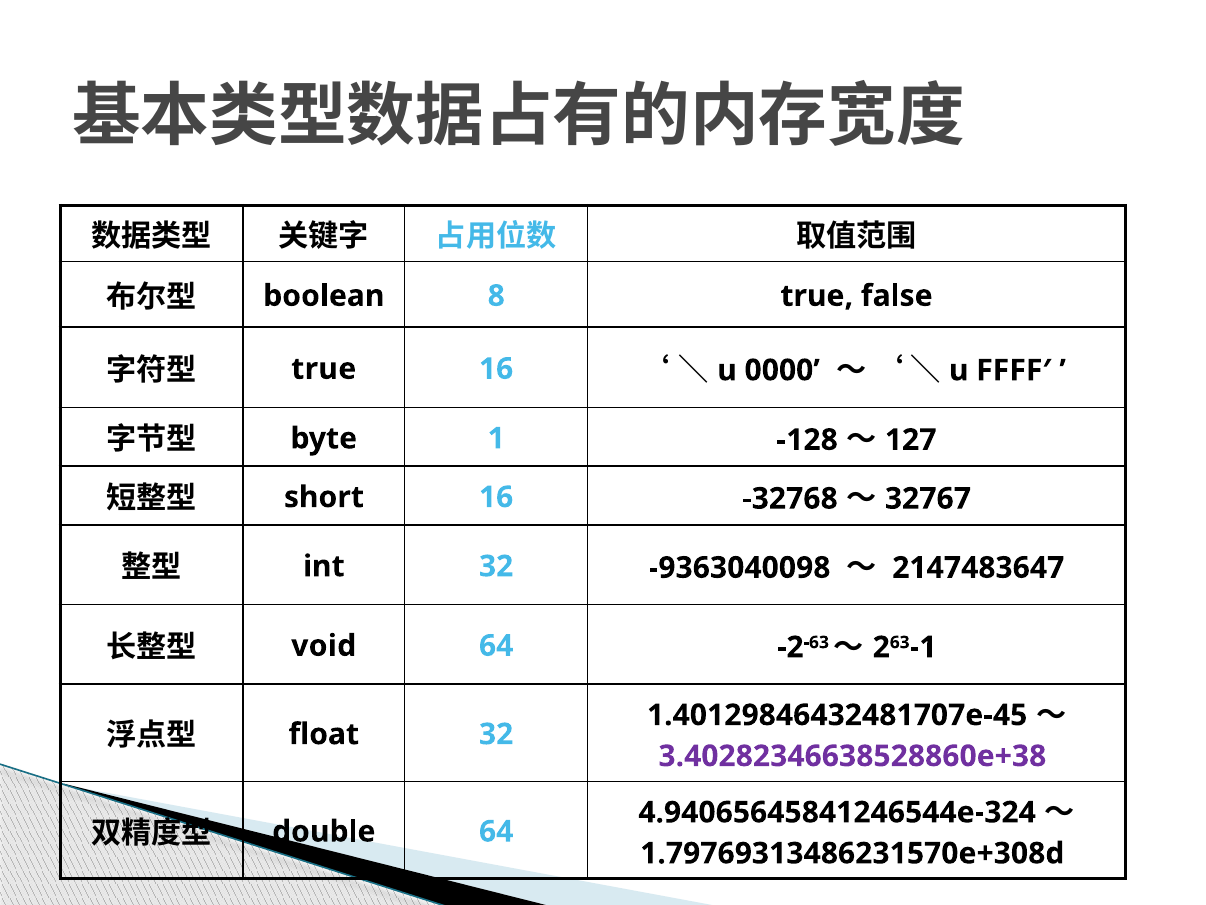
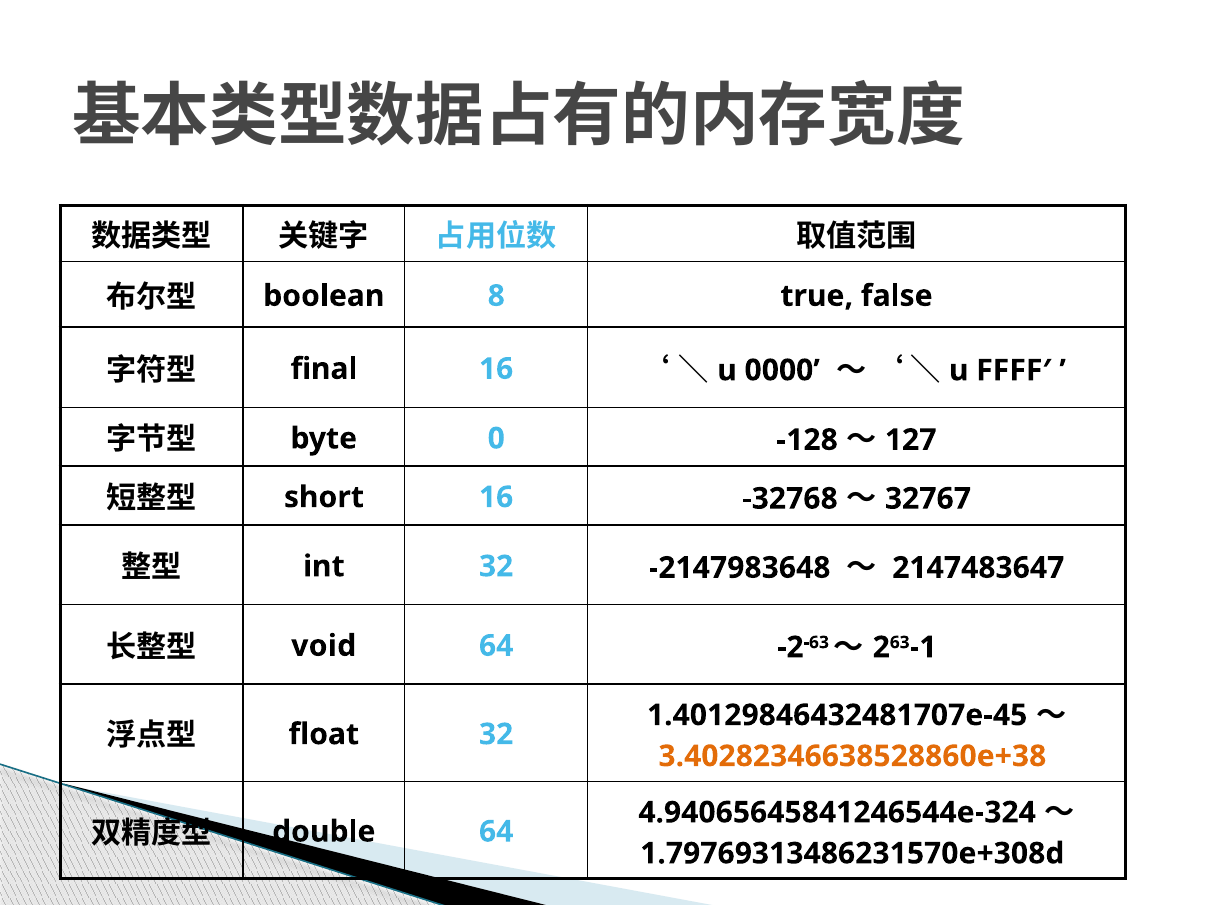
true at (324, 369): true -> final
1: 1 -> 0
-9363040098: -9363040098 -> -2147983648
3.40282346638528860e+38 colour: purple -> orange
